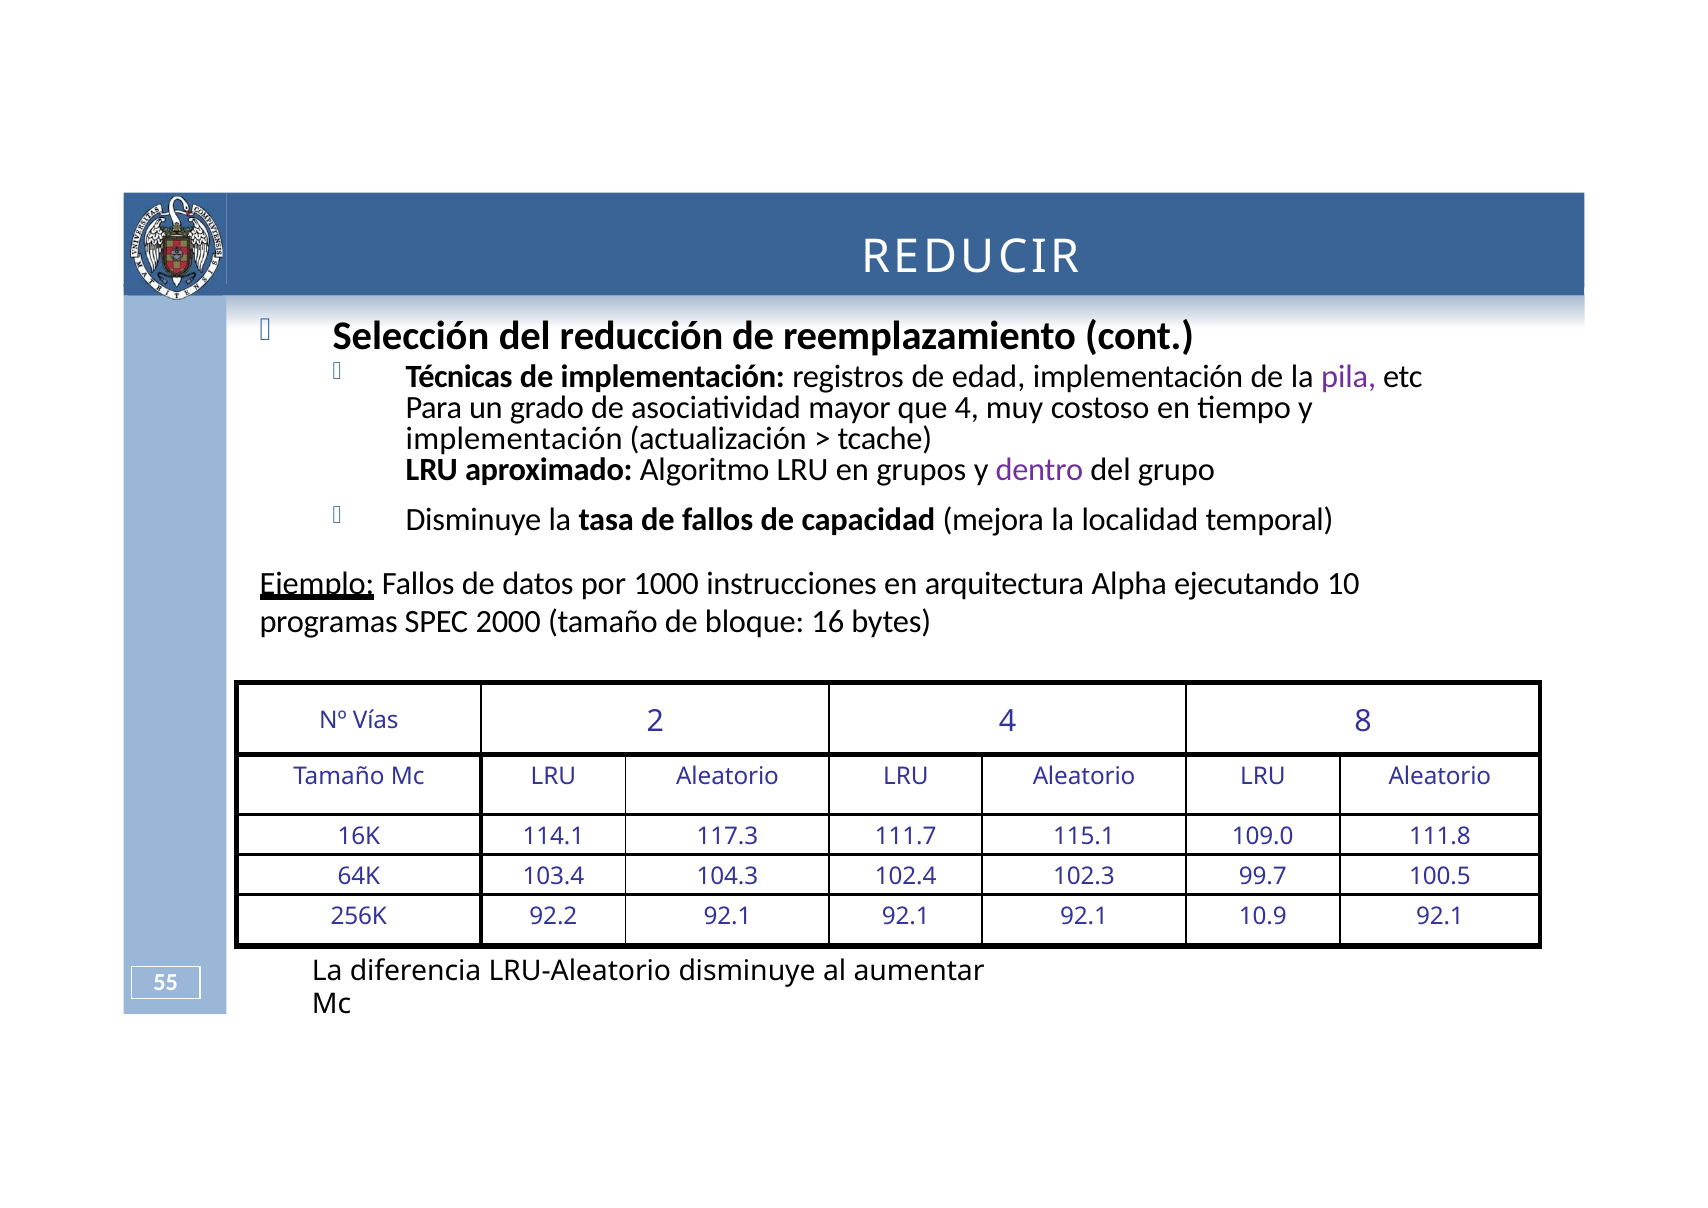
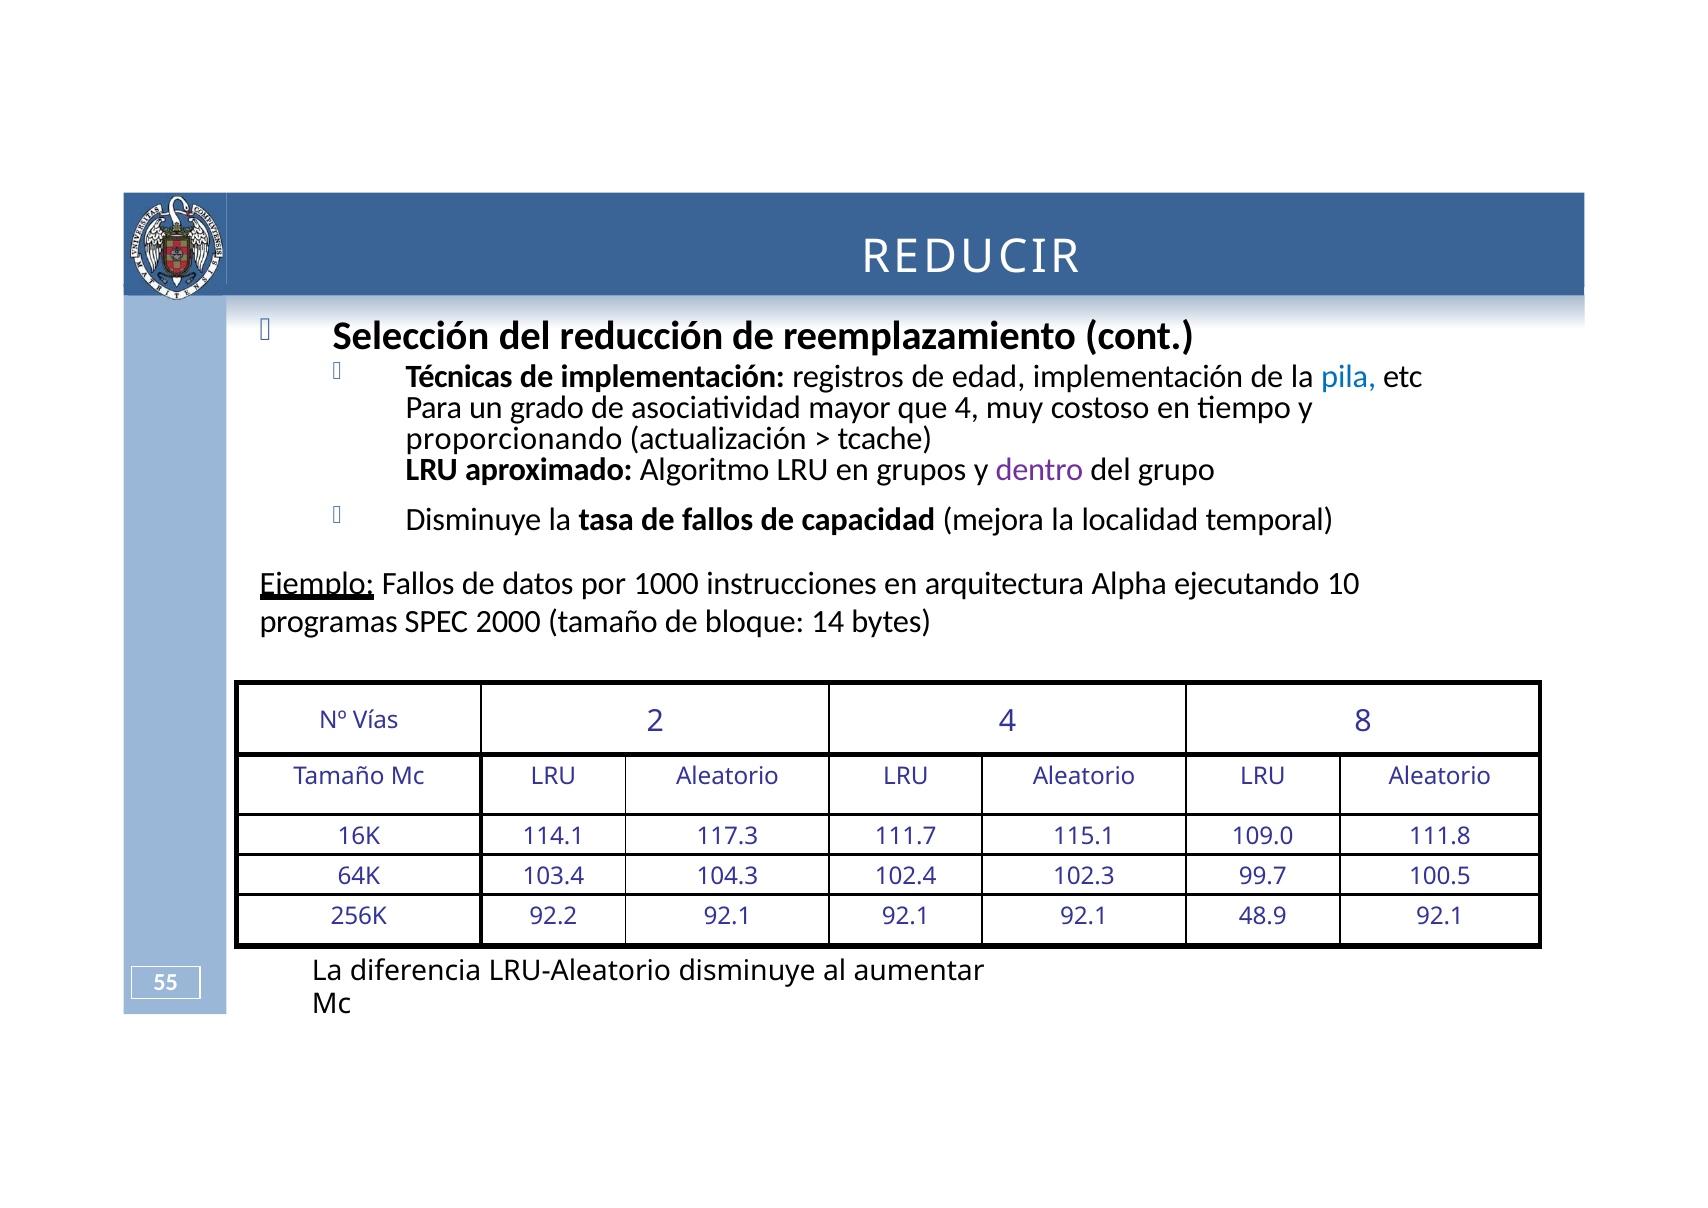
pila colour: purple -> blue
implementación at (514, 439): implementación -> proporcionando
16: 16 -> 14
10.9: 10.9 -> 48.9
